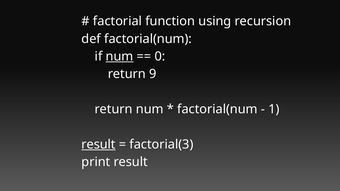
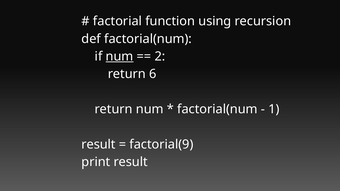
0: 0 -> 2
9: 9 -> 6
result at (99, 145) underline: present -> none
factorial(3: factorial(3 -> factorial(9
